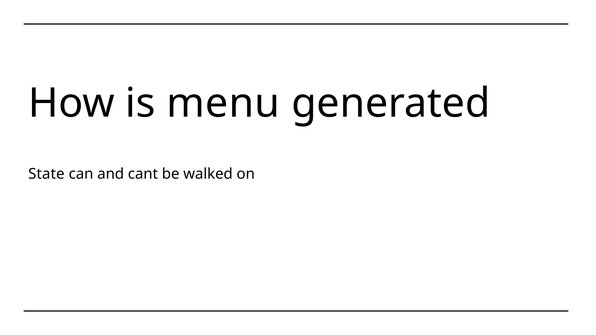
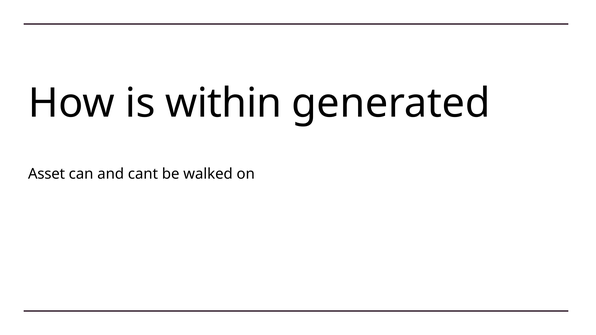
menu: menu -> within
State: State -> Asset
